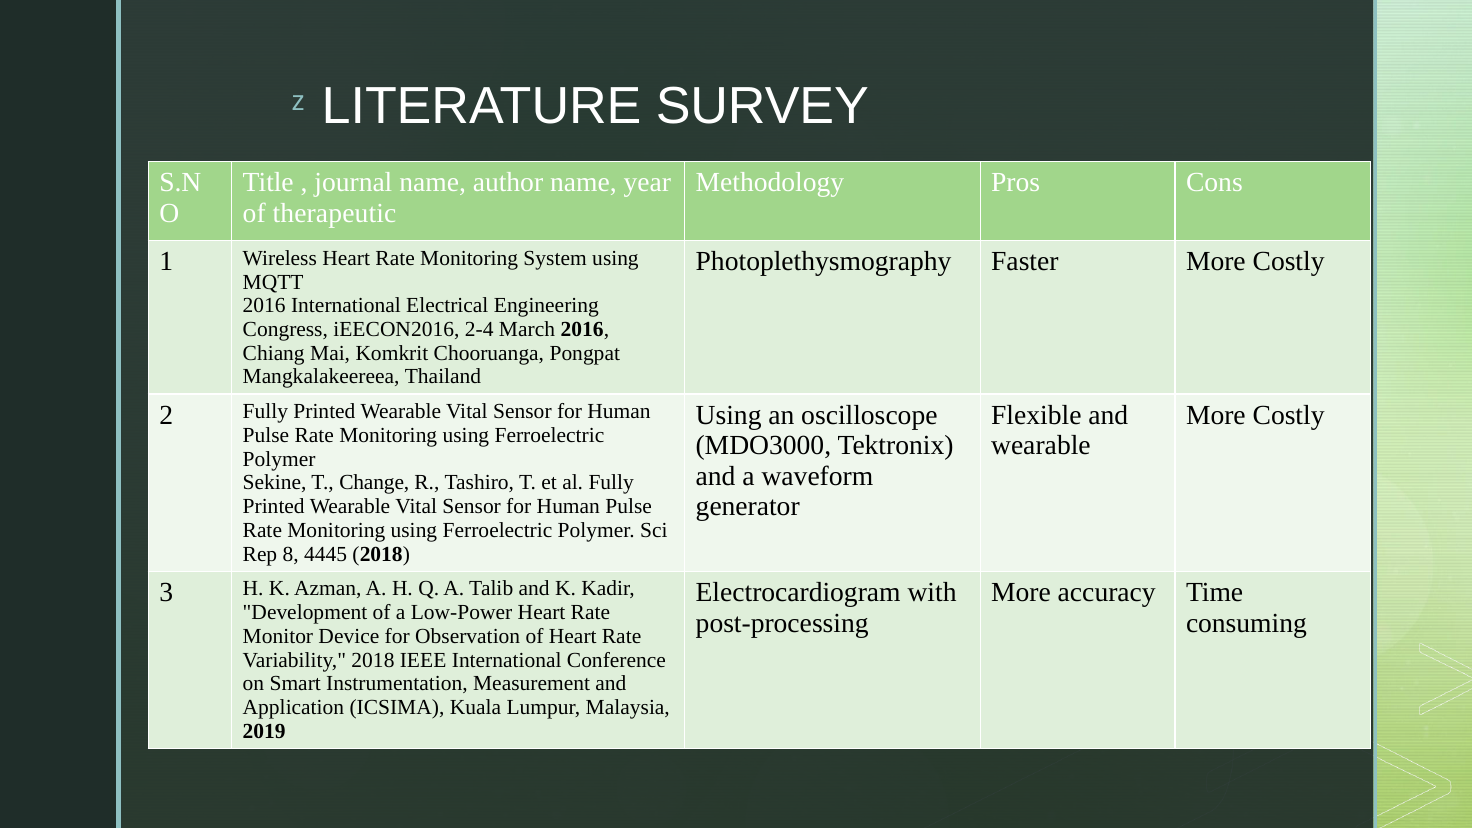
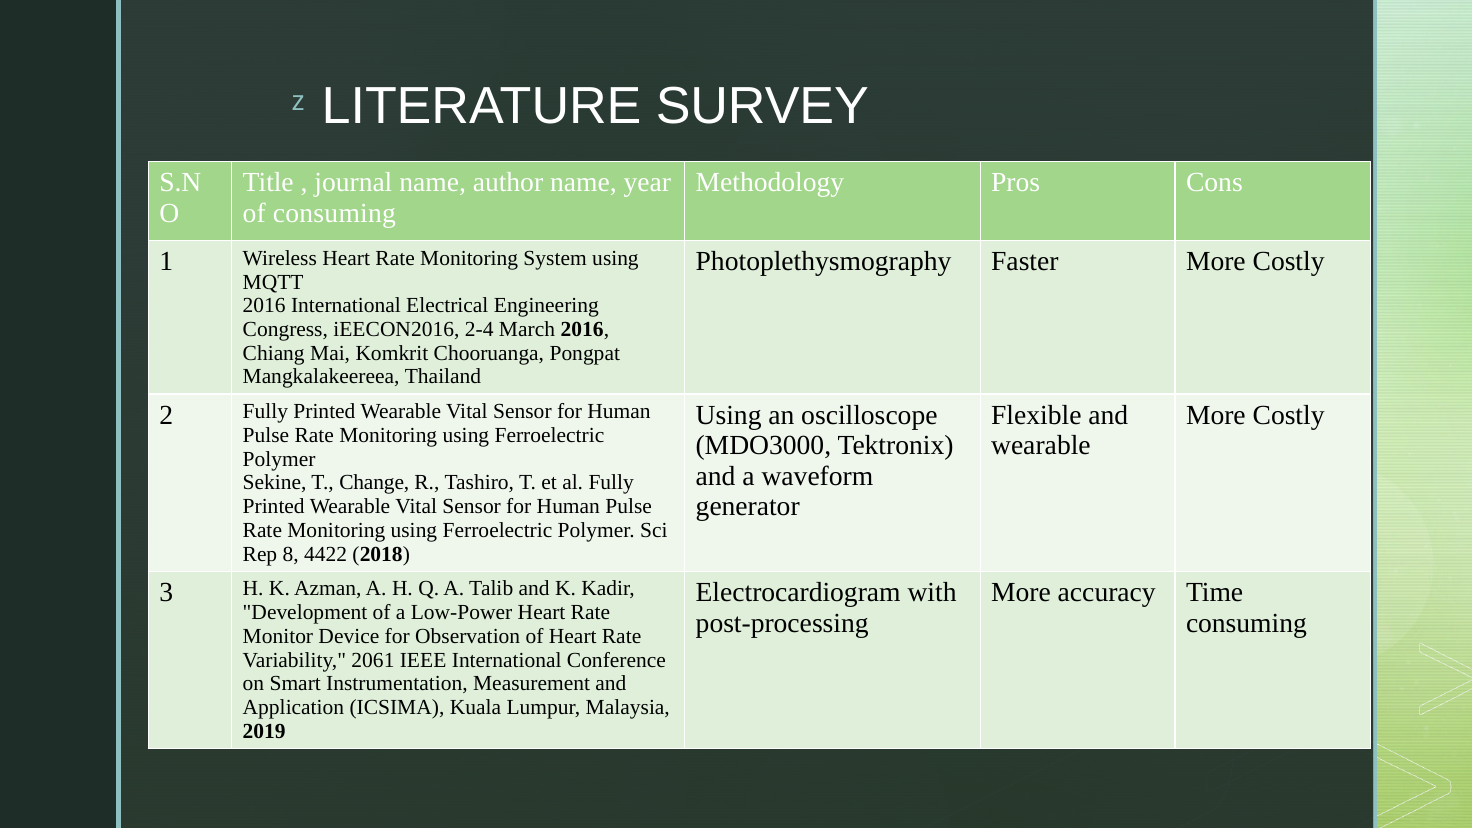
of therapeutic: therapeutic -> consuming
4445: 4445 -> 4422
Variability 2018: 2018 -> 2061
